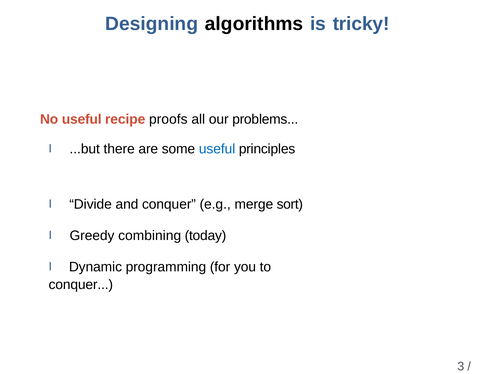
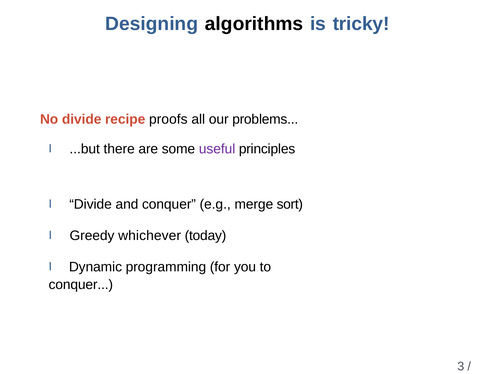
No useful: useful -> divide
useful at (217, 149) colour: blue -> purple
combining: combining -> whichever
